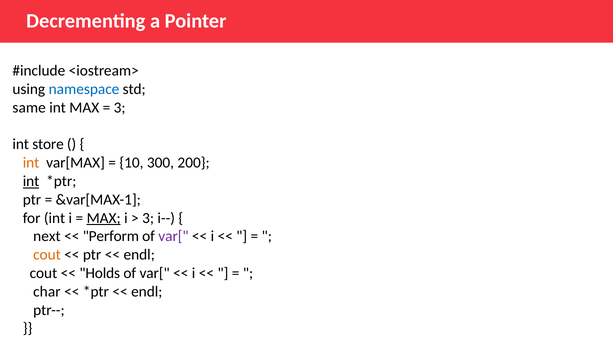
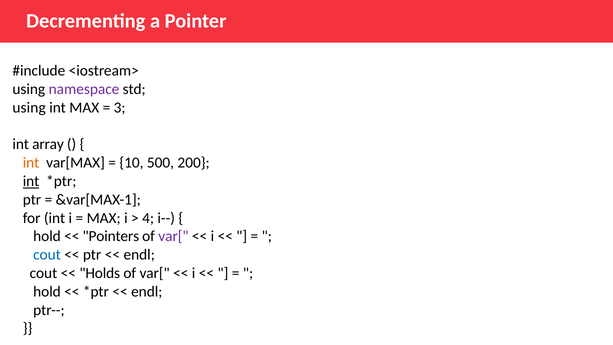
namespace colour: blue -> purple
same at (29, 108): same -> using
store: store -> array
300: 300 -> 500
MAX at (104, 218) underline: present -> none
3 at (148, 218): 3 -> 4
next at (47, 236): next -> hold
Perform: Perform -> Pointers
cout at (47, 255) colour: orange -> blue
char at (47, 291): char -> hold
